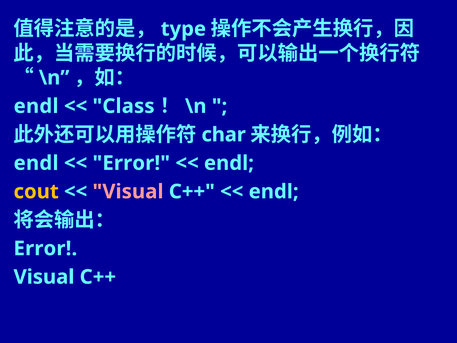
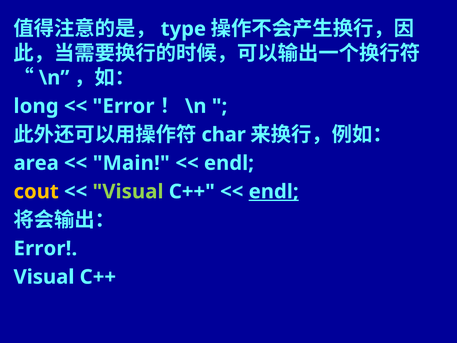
endl at (36, 106): endl -> long
Class at (124, 106): Class -> Error
endl at (36, 163): endl -> area
Error at (131, 163): Error -> Main
Visual at (128, 191) colour: pink -> light green
endl at (274, 191) underline: none -> present
